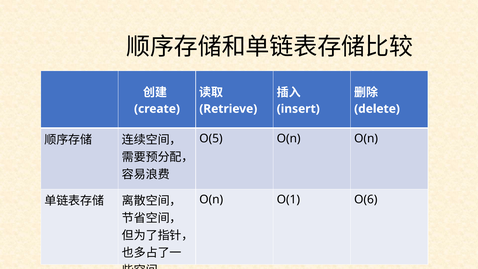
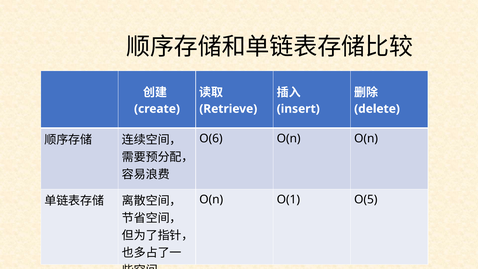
O(5: O(5 -> O(6
O(6: O(6 -> O(5
